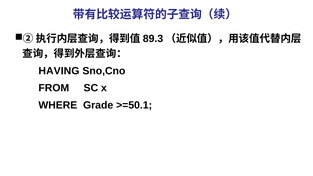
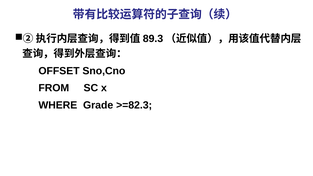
HAVING: HAVING -> OFFSET
>=50.1: >=50.1 -> >=82.3
